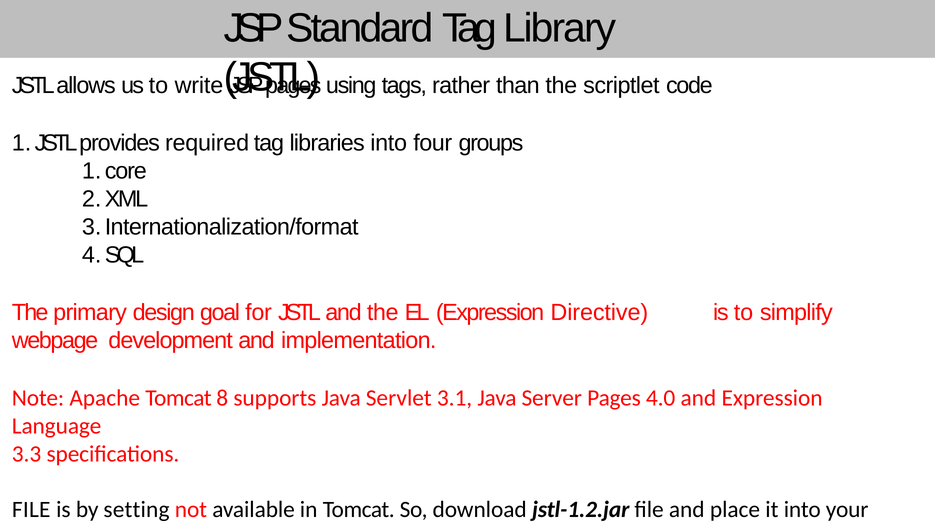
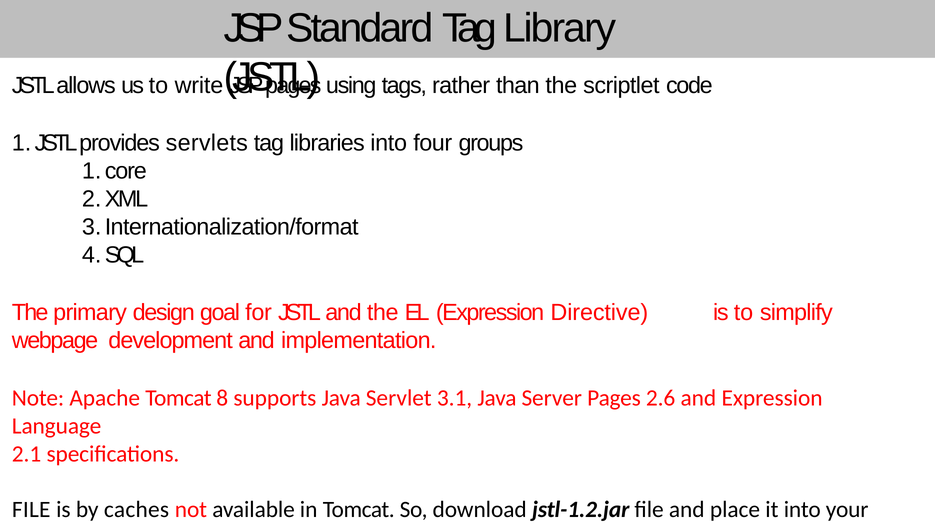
required: required -> servlets
4.0: 4.0 -> 2.6
3.3: 3.3 -> 2.1
setting: setting -> caches
